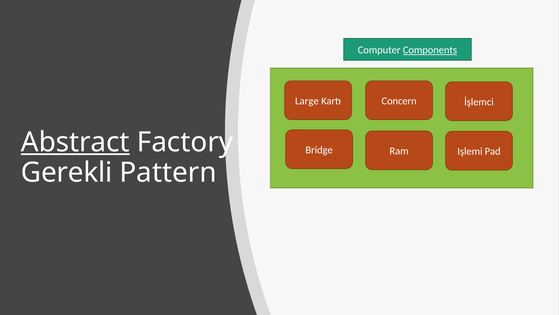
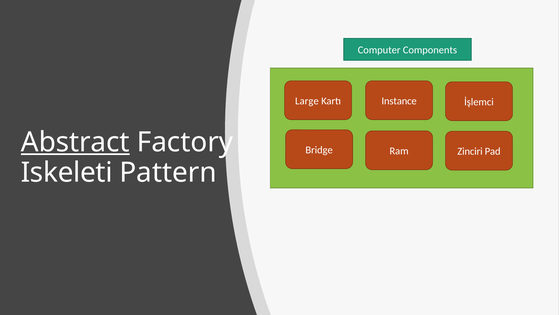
Components underline: present -> none
Concern: Concern -> Instance
Işlemi: Işlemi -> Zinciri
Gerekli: Gerekli -> Iskeleti
